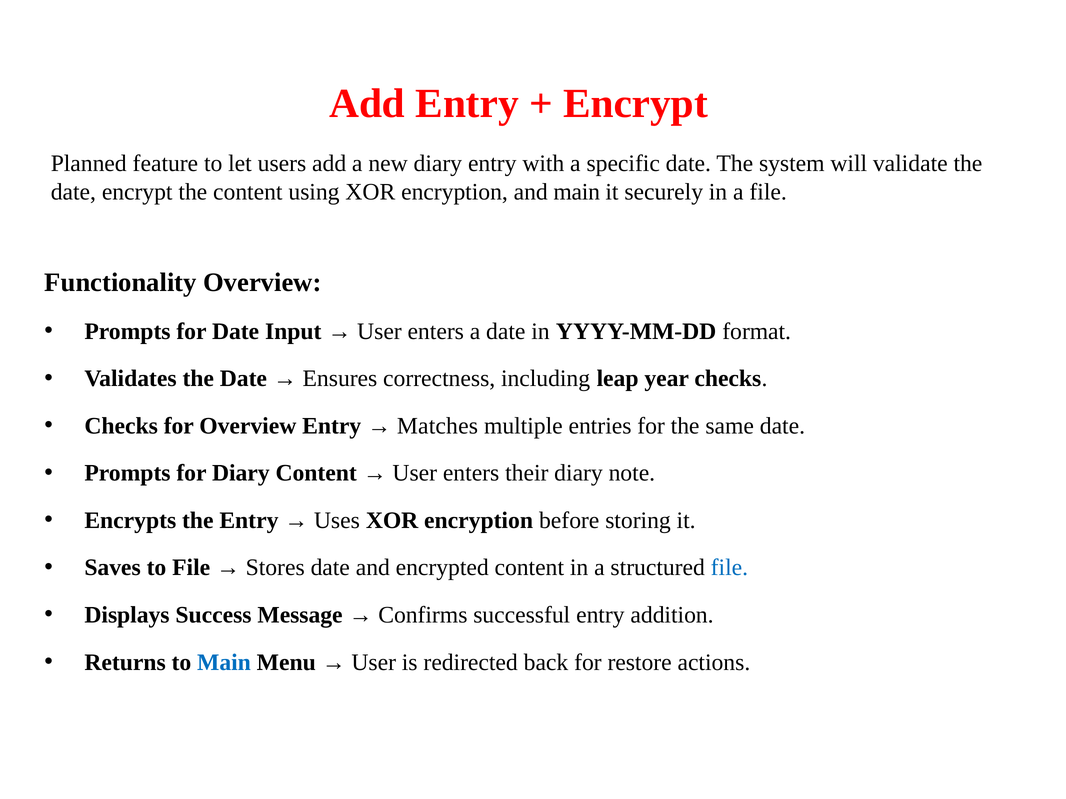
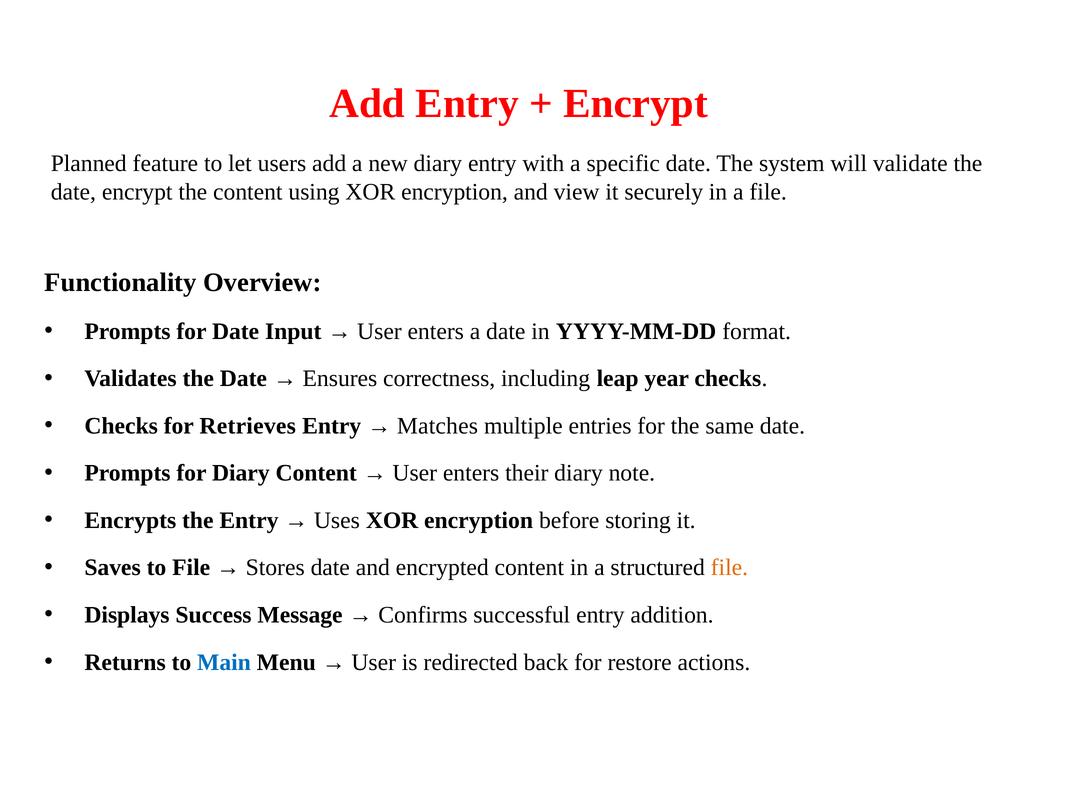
and main: main -> view
for Overview: Overview -> Retrieves
file at (729, 568) colour: blue -> orange
